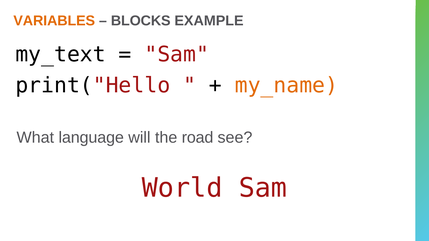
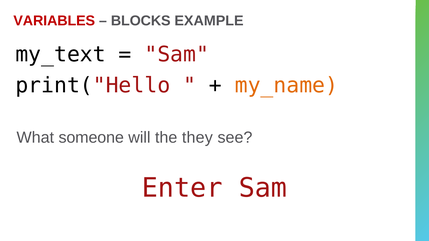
VARIABLES colour: orange -> red
language: language -> someone
road: road -> they
World: World -> Enter
